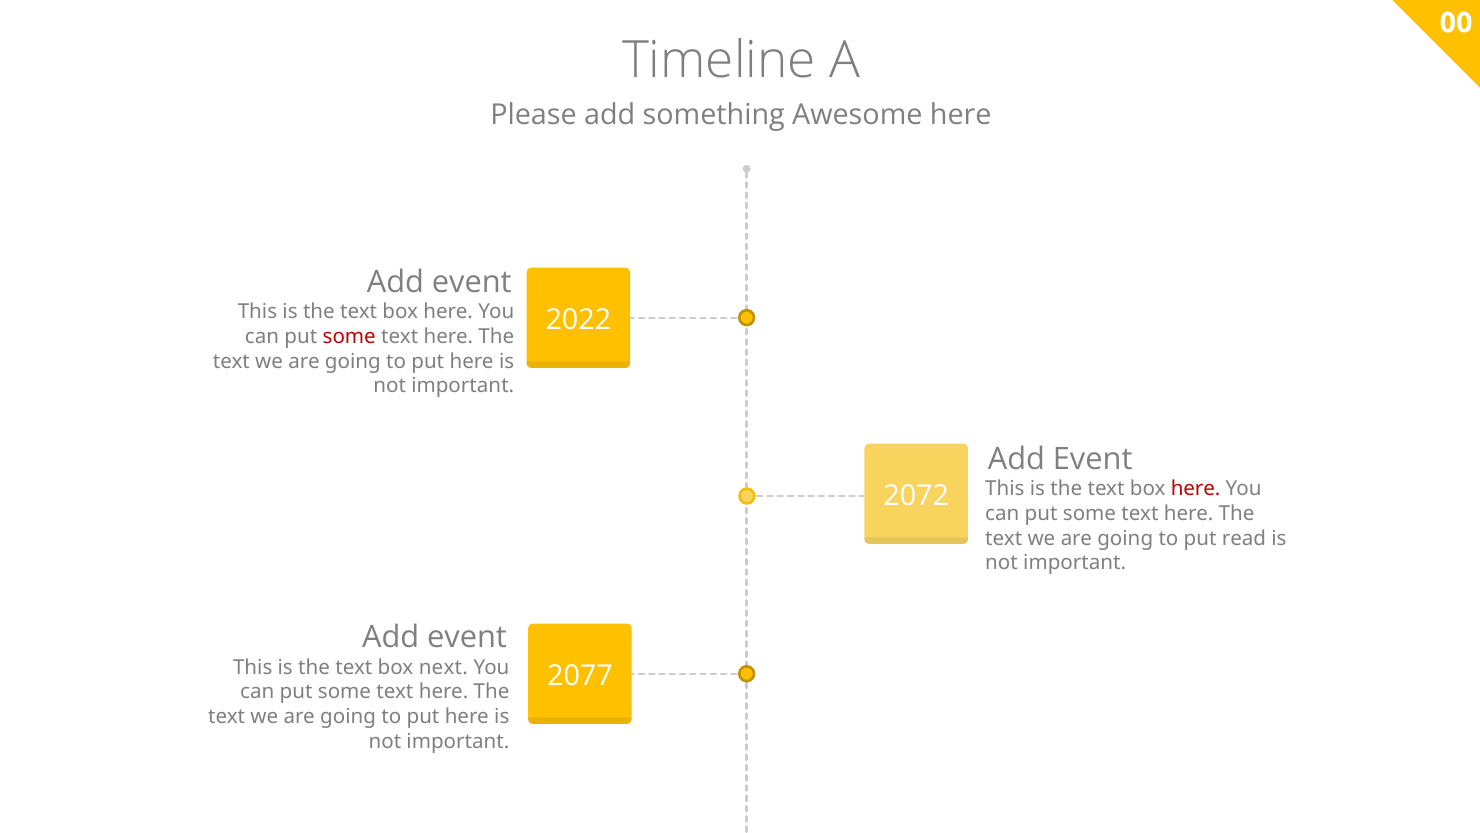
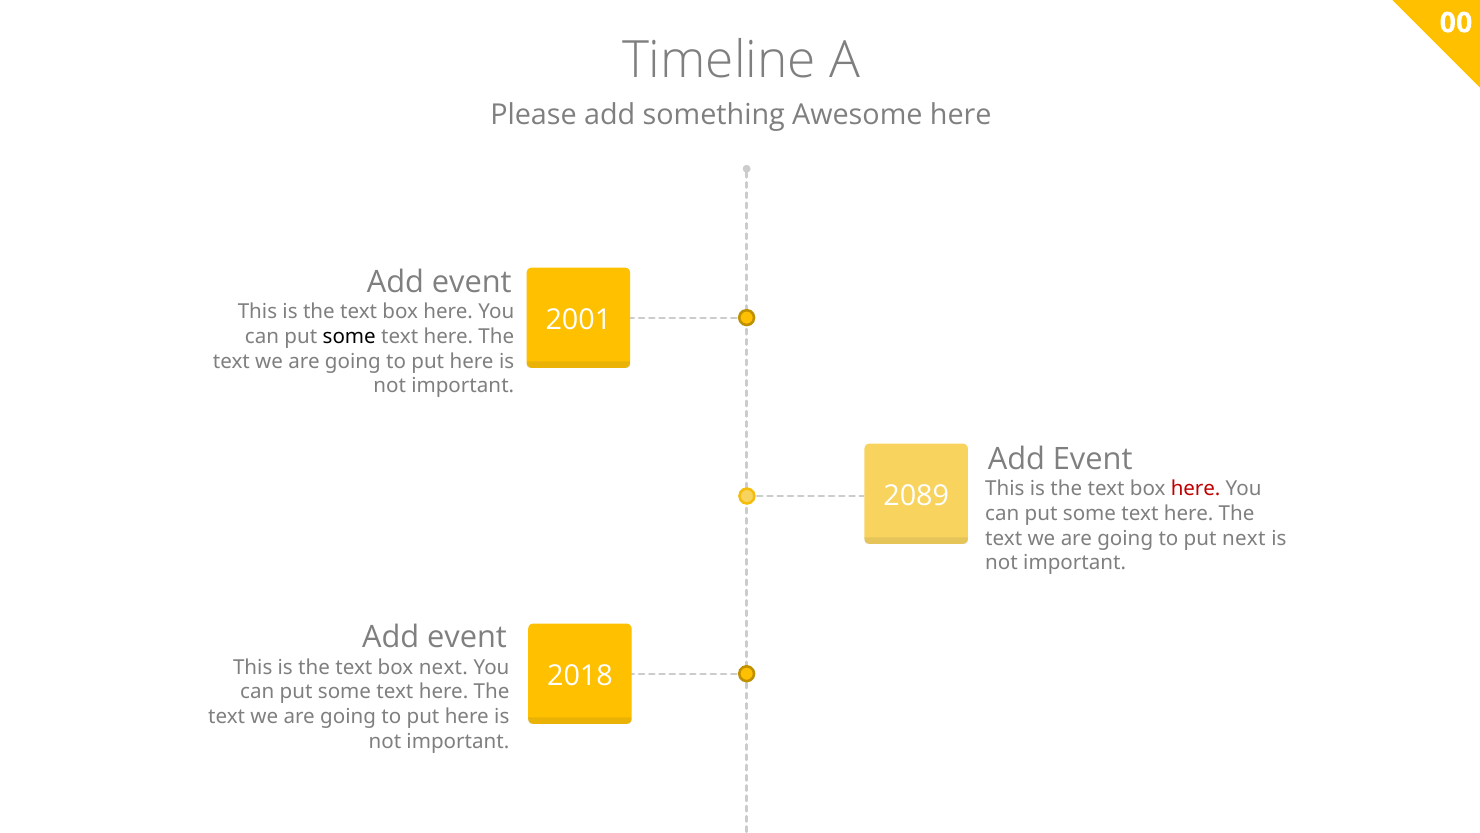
2022: 2022 -> 2001
some at (349, 337) colour: red -> black
2072: 2072 -> 2089
put read: read -> next
2077: 2077 -> 2018
